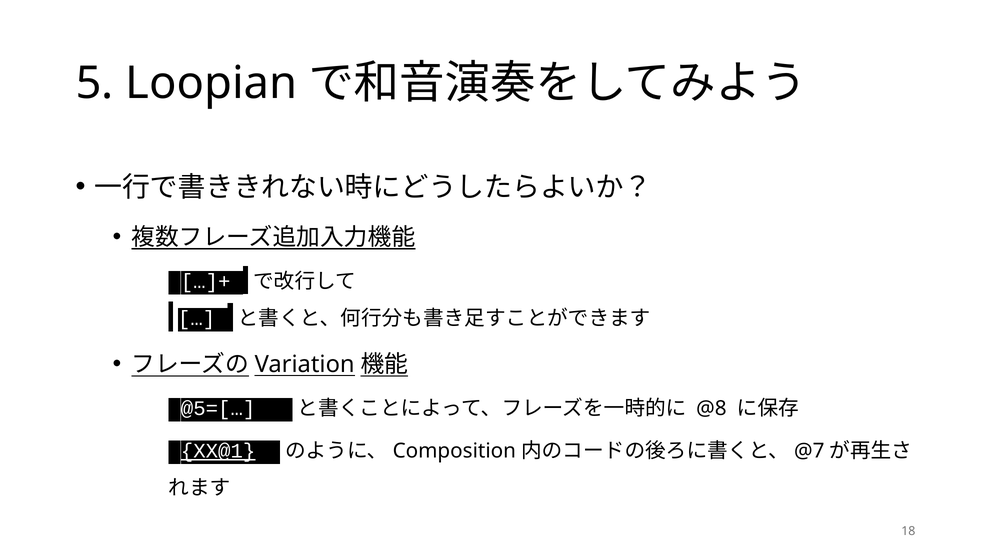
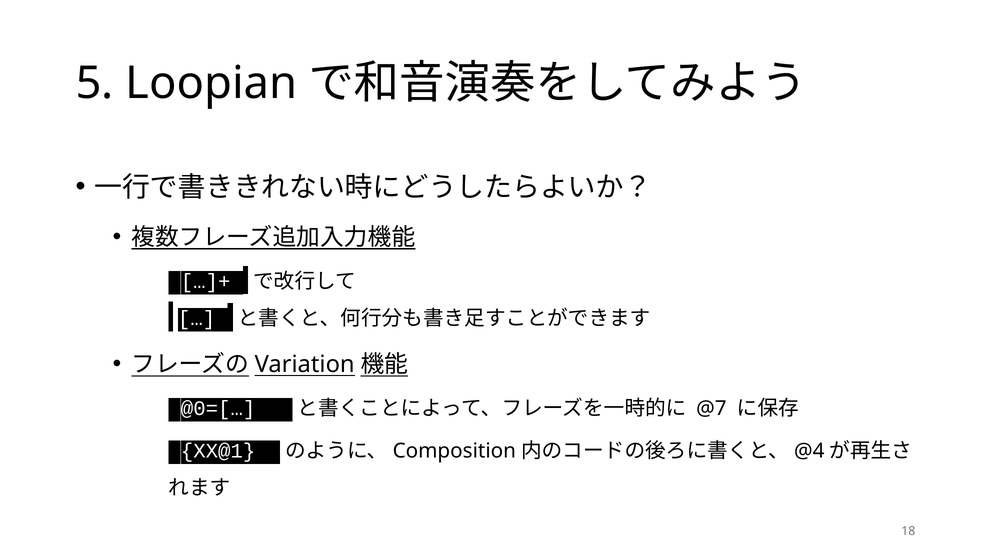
@5=[…: @5=[… -> @0=[…
@8: @8 -> @7
XX@1 underline: present -> none
@7: @7 -> @4
